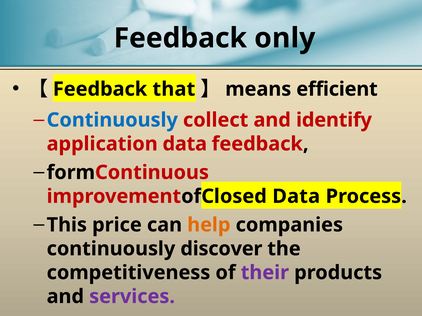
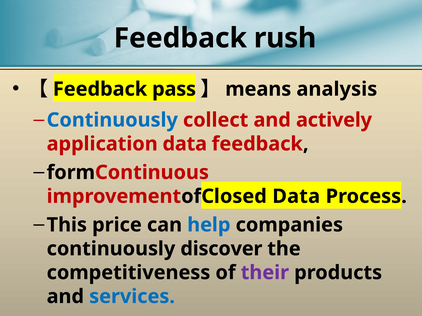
only: only -> rush
that: that -> pass
efficient: efficient -> analysis
identify: identify -> actively
help colour: orange -> blue
services colour: purple -> blue
